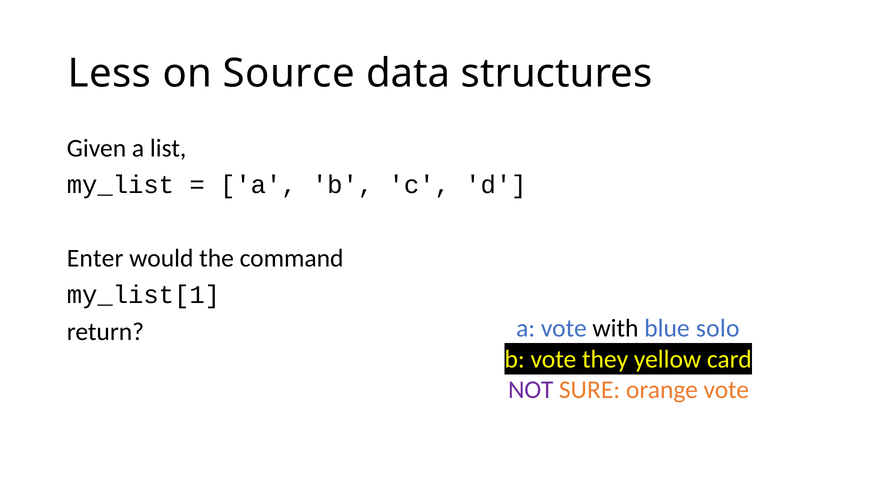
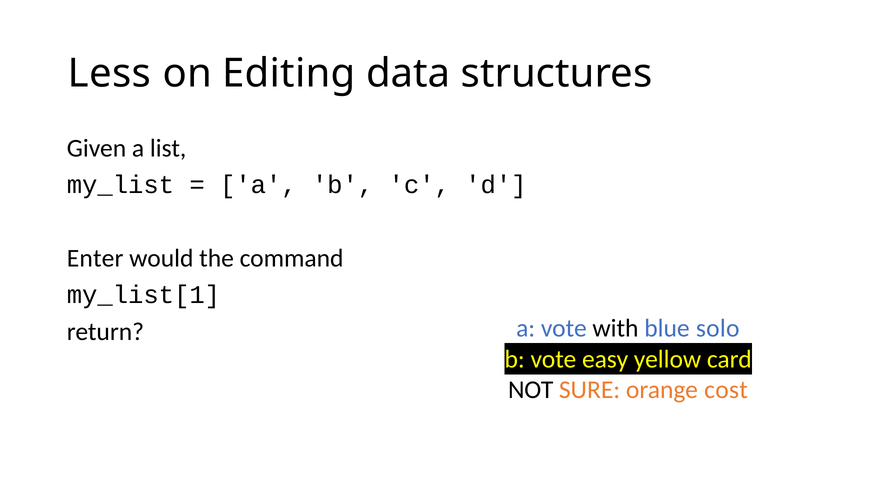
Source: Source -> Editing
they: they -> easy
NOT colour: purple -> black
orange vote: vote -> cost
